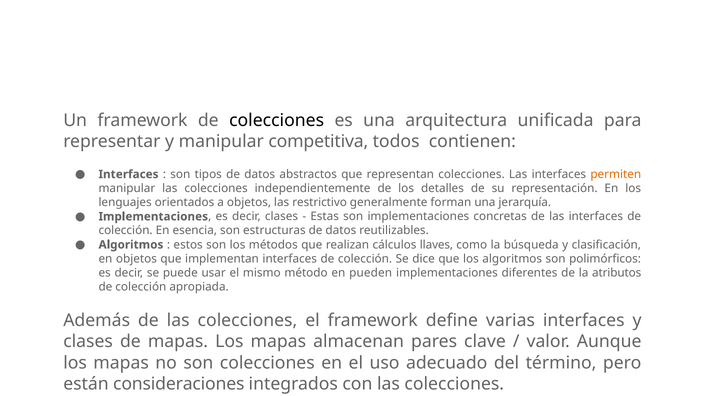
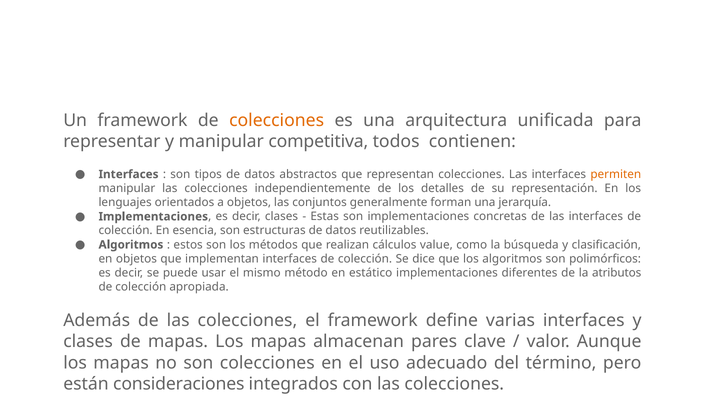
colecciones at (277, 121) colour: black -> orange
restrictivo: restrictivo -> conjuntos
llaves: llaves -> value
pueden: pueden -> estático
